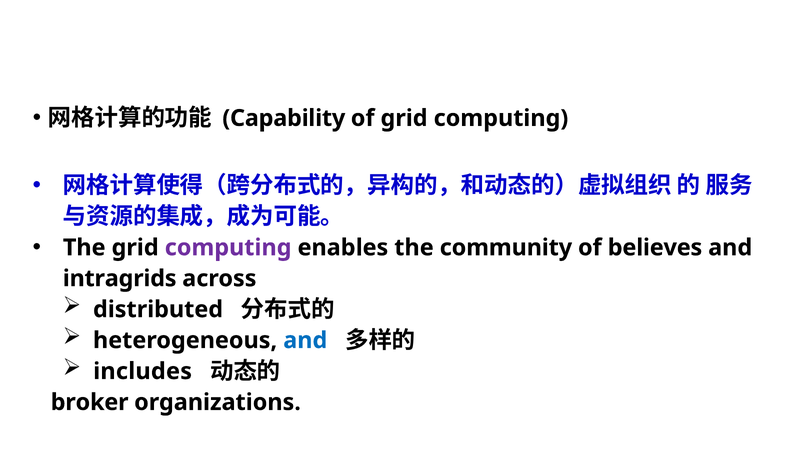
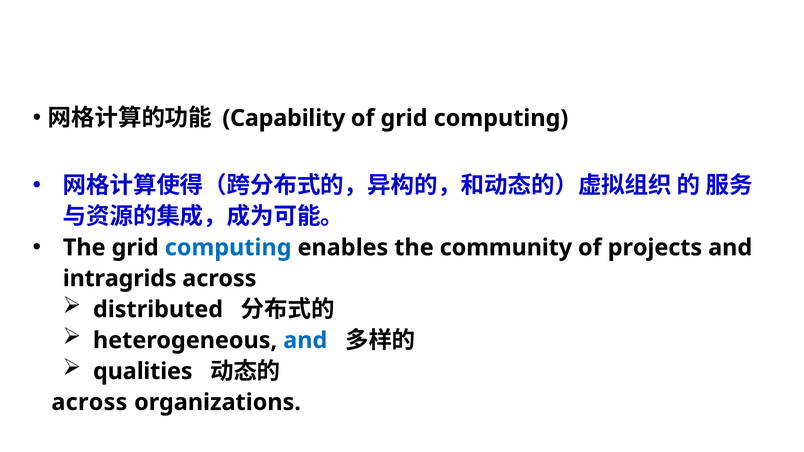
computing at (228, 248) colour: purple -> blue
believes: believes -> projects
includes: includes -> qualities
broker at (90, 402): broker -> across
